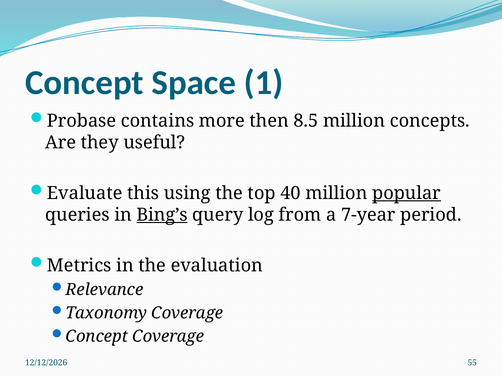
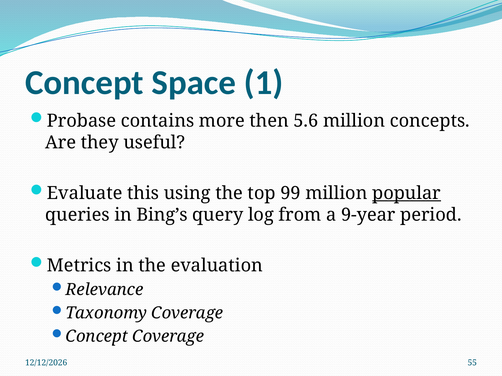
8.5: 8.5 -> 5.6
40: 40 -> 99
Bing’s underline: present -> none
7-year: 7-year -> 9-year
